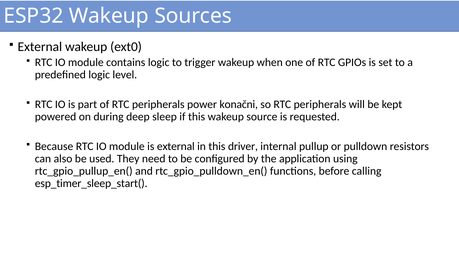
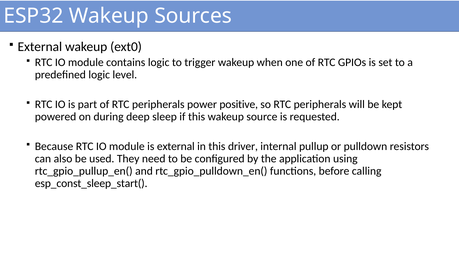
konačni: konačni -> positive
esp_timer_sleep_start(: esp_timer_sleep_start( -> esp_const_sleep_start(
